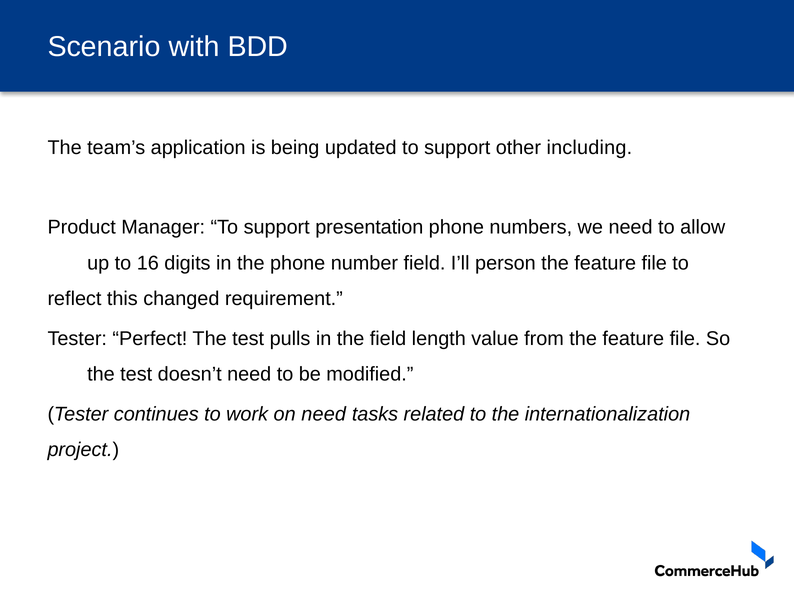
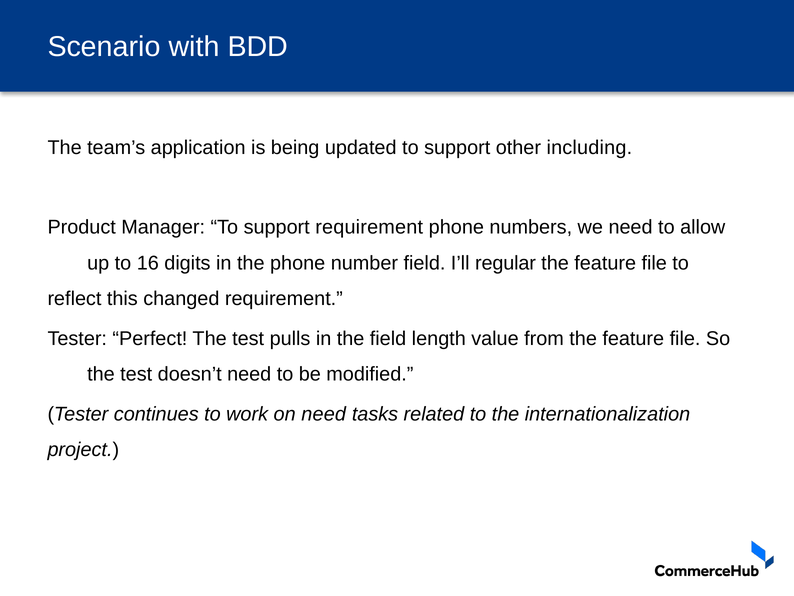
support presentation: presentation -> requirement
person: person -> regular
